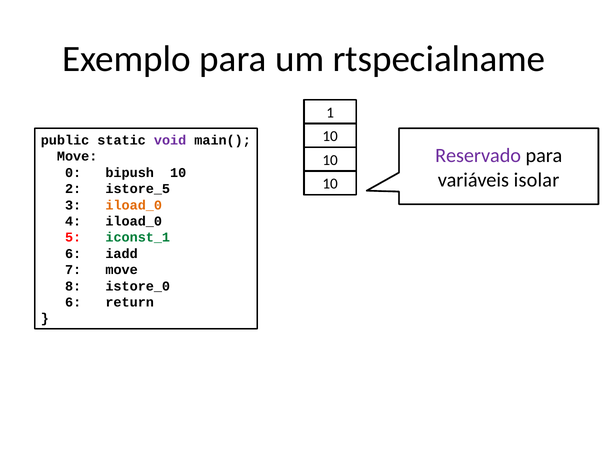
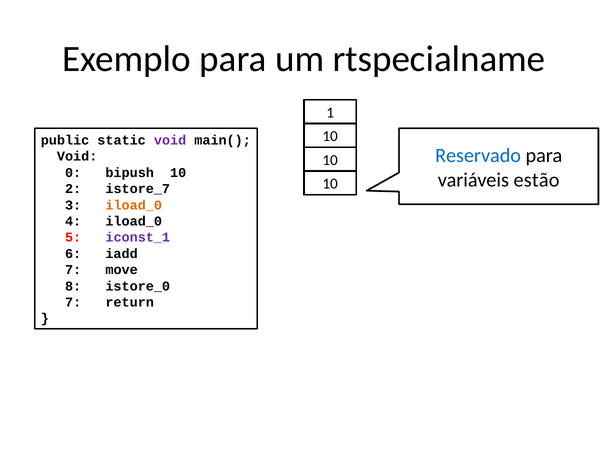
Reservado colour: purple -> blue
Move at (77, 156): Move -> Void
isolar: isolar -> estão
istore_5: istore_5 -> istore_7
iconst_1 colour: green -> purple
6 at (73, 302): 6 -> 7
